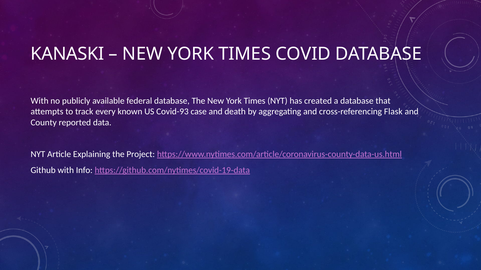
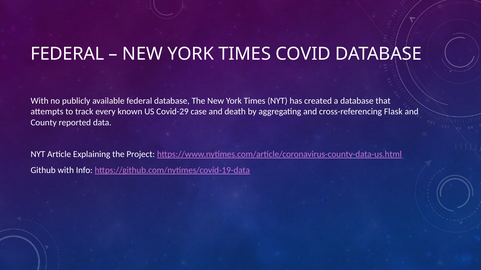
KANASKI at (67, 54): KANASKI -> FEDERAL
Covid-93: Covid-93 -> Covid-29
